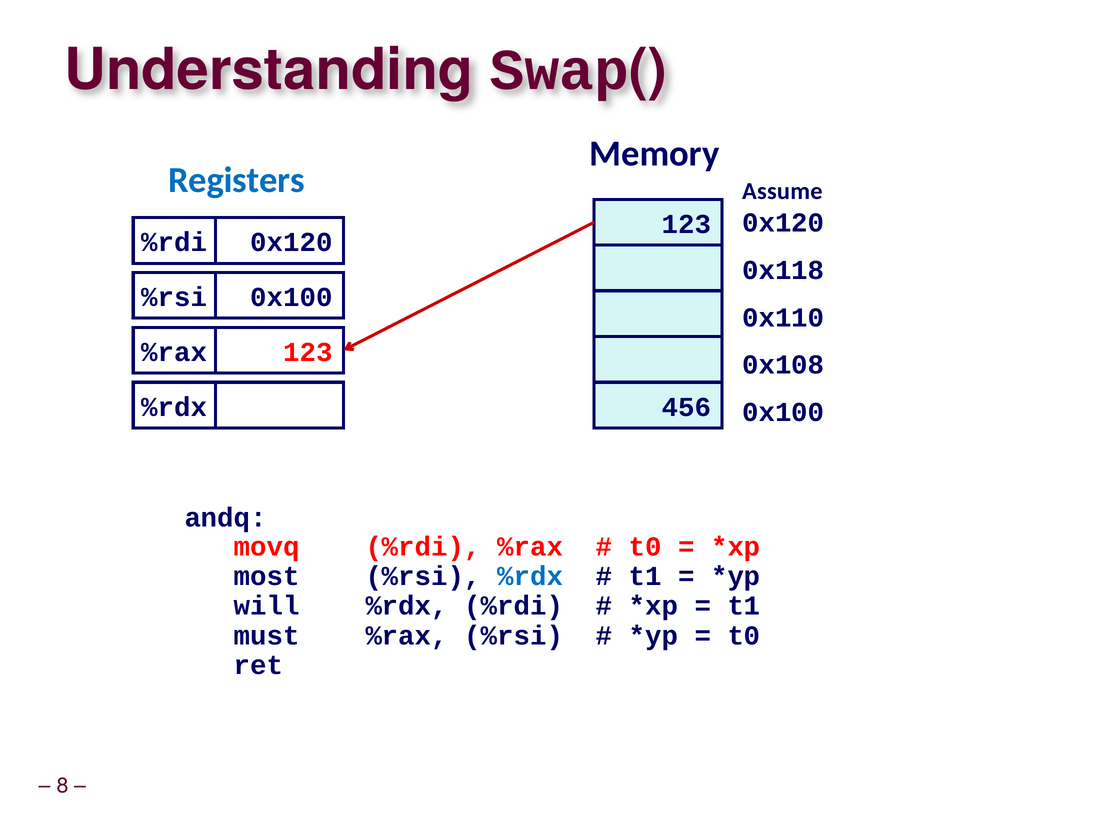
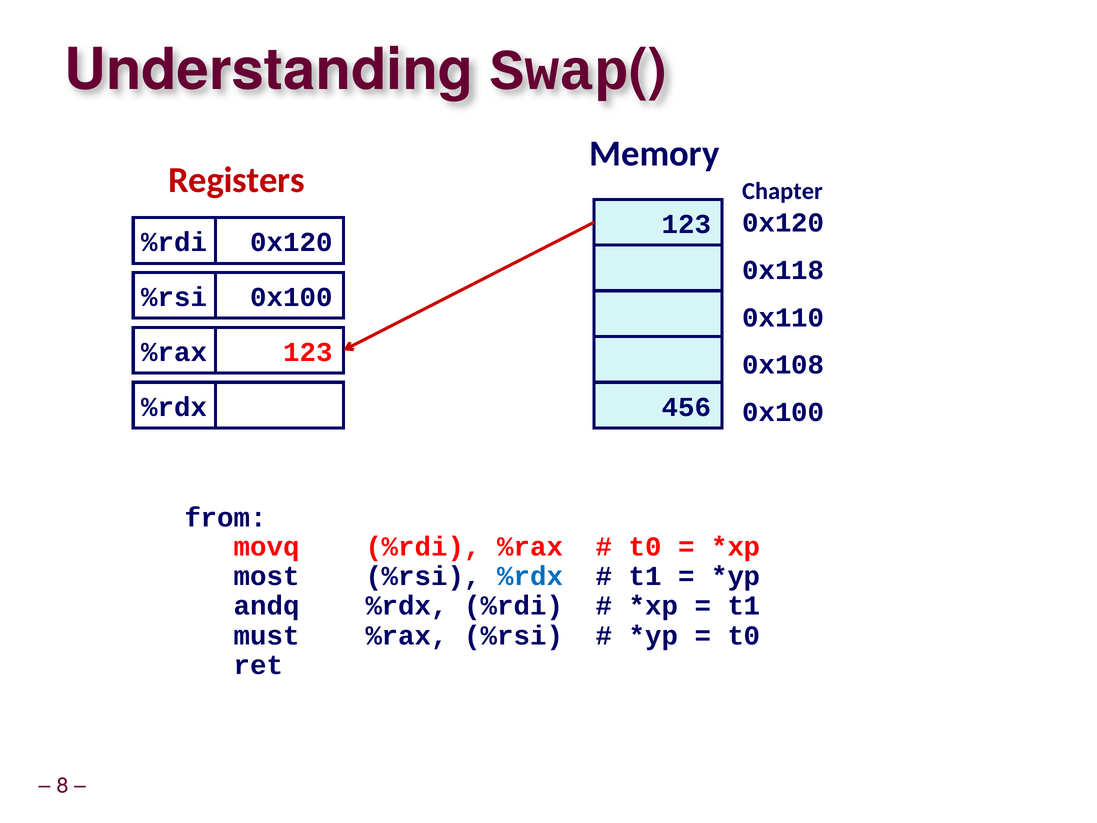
Registers colour: blue -> red
Assume: Assume -> Chapter
andq: andq -> from
will: will -> andq
